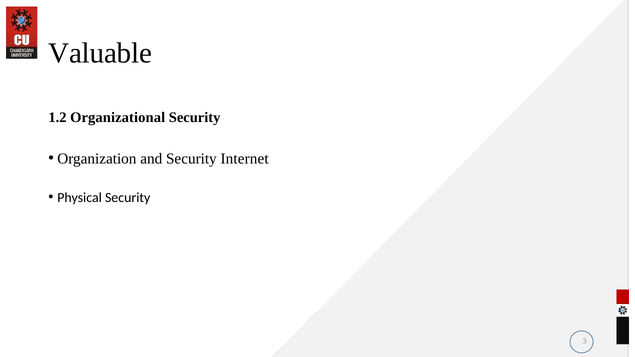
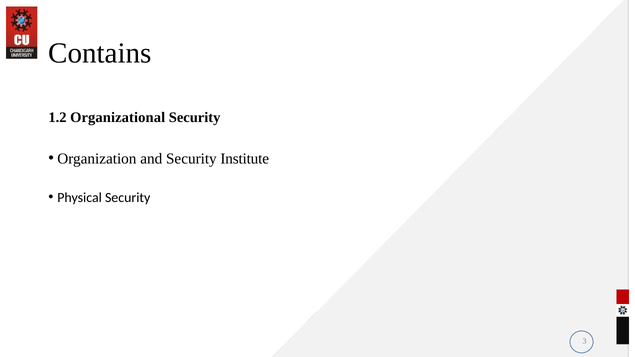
Valuable: Valuable -> Contains
Internet: Internet -> Institute
